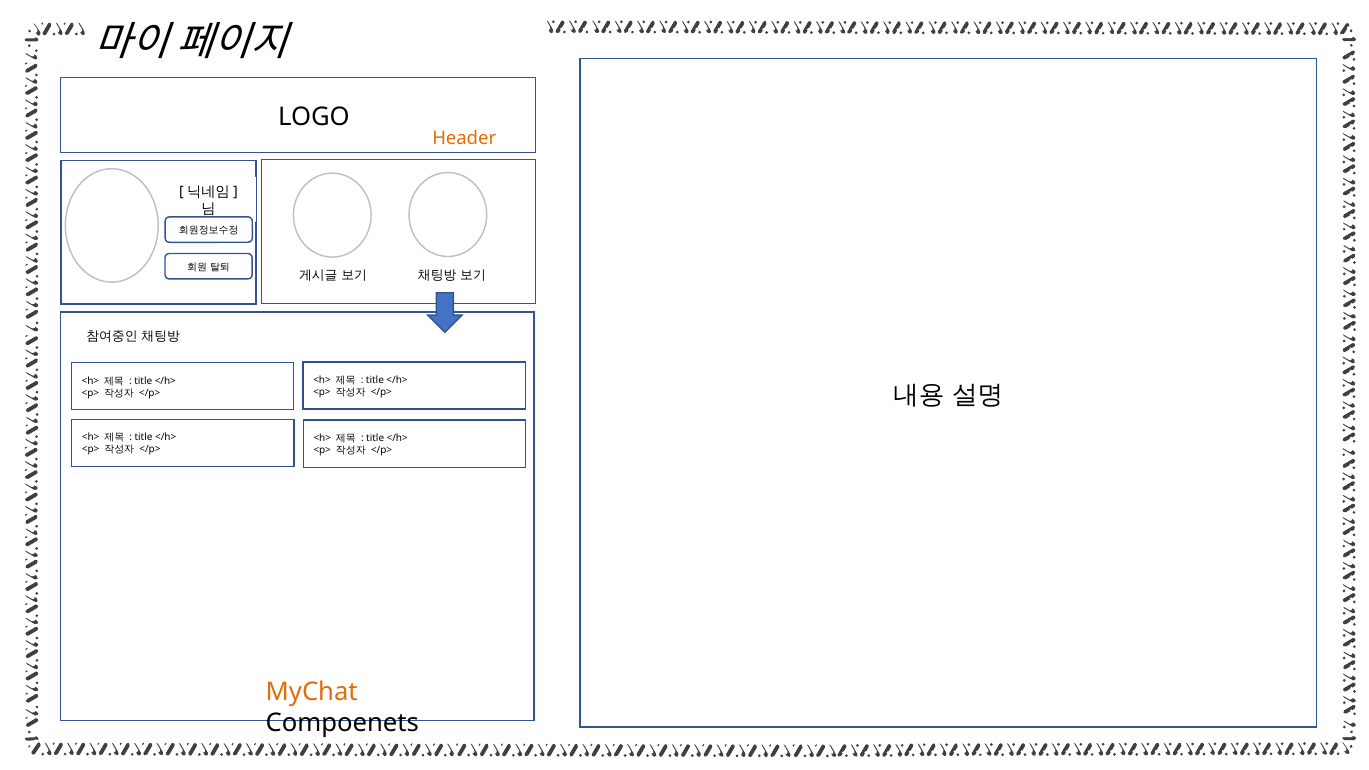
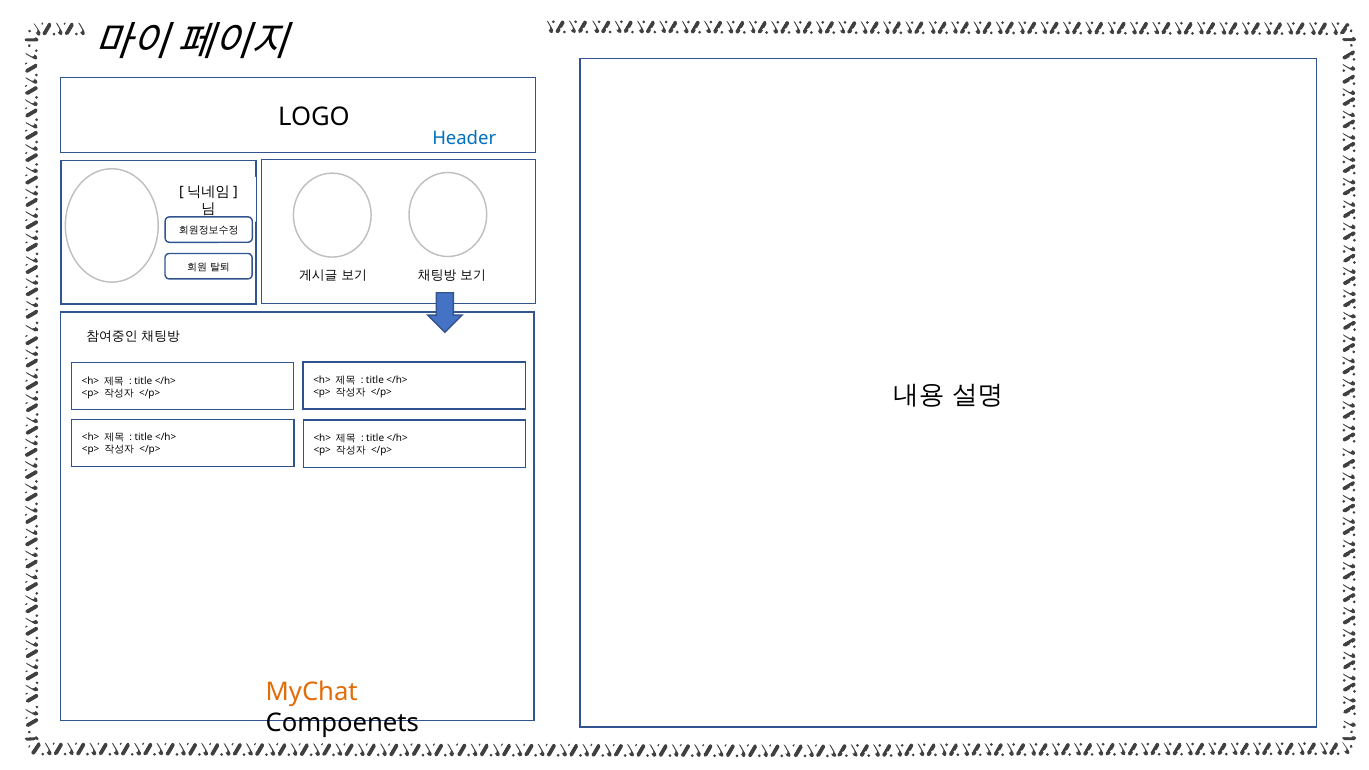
Header colour: orange -> blue
